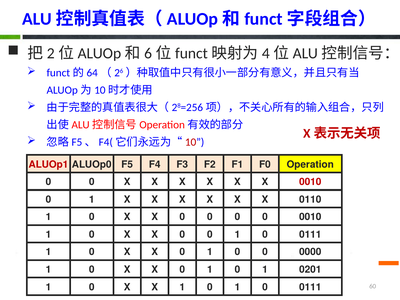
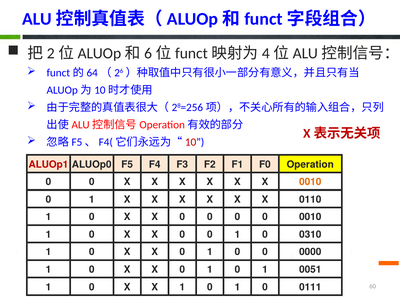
0010 at (310, 182) colour: red -> orange
0111 at (310, 235): 0111 -> 0310
0201: 0201 -> 0051
